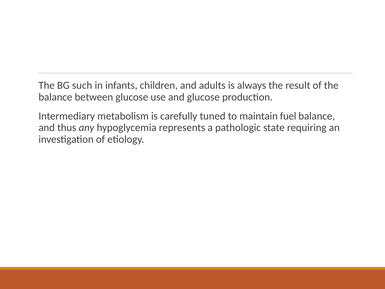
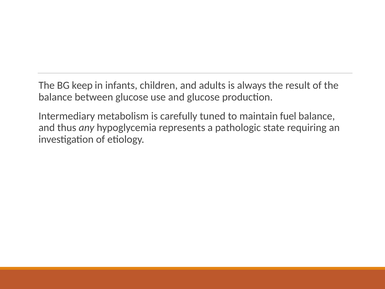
such: such -> keep
